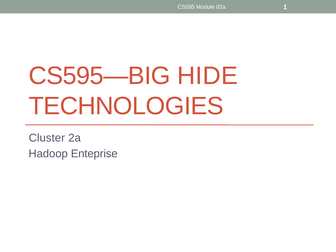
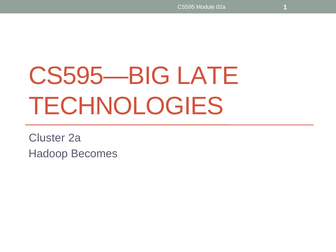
HIDE: HIDE -> LATE
Enteprise: Enteprise -> Becomes
